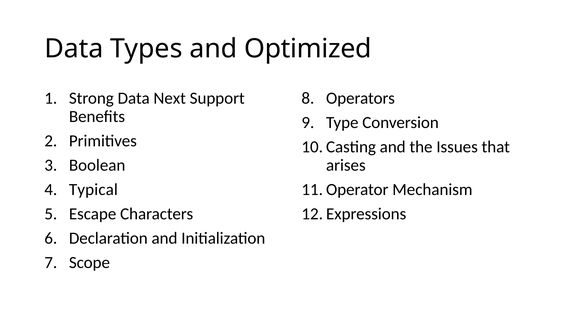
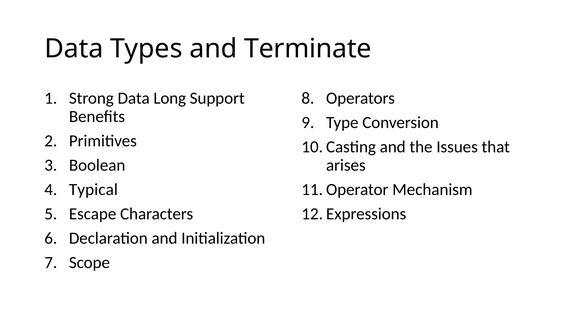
Optimized: Optimized -> Terminate
Next: Next -> Long
